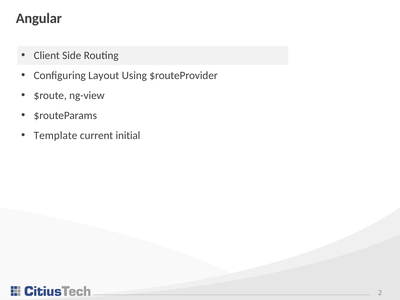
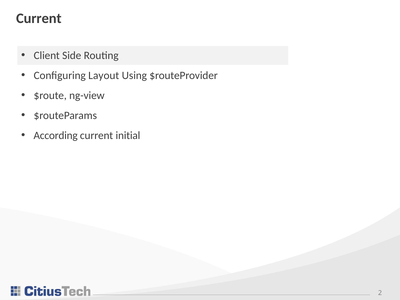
Angular at (39, 18): Angular -> Current
Template: Template -> According
